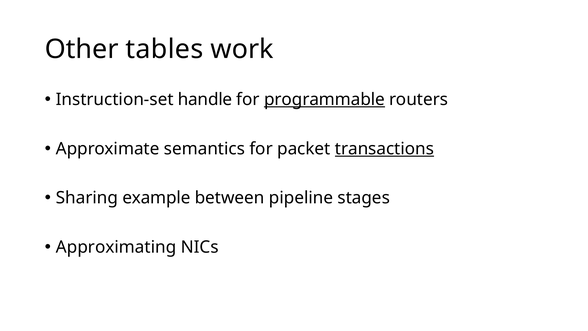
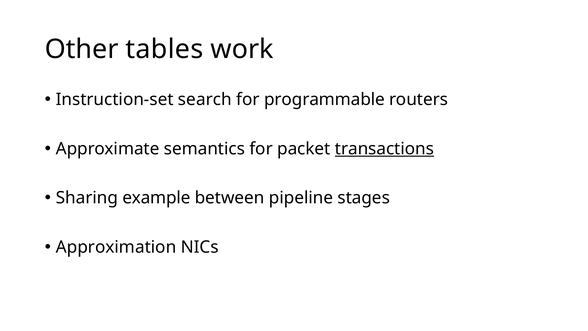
handle: handle -> search
programmable underline: present -> none
Approximating: Approximating -> Approximation
